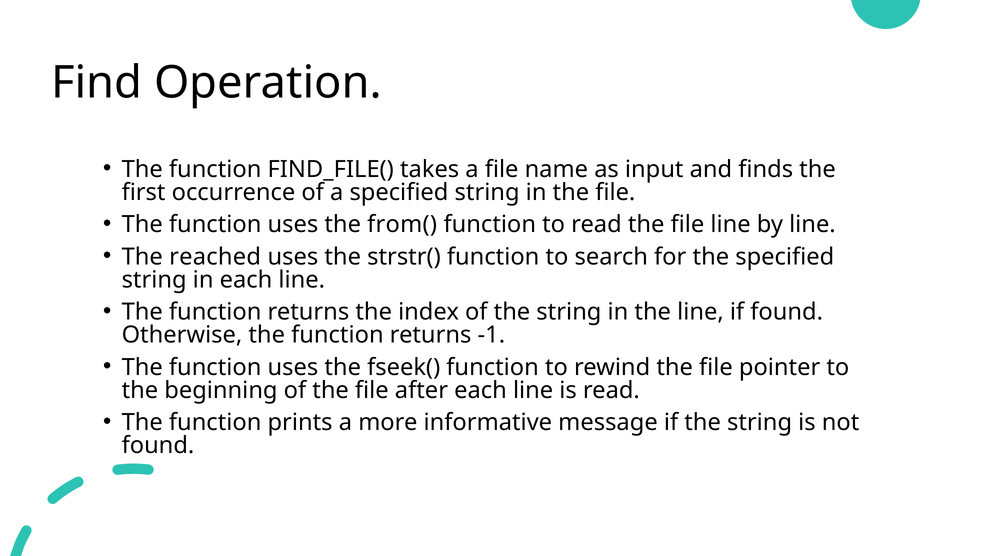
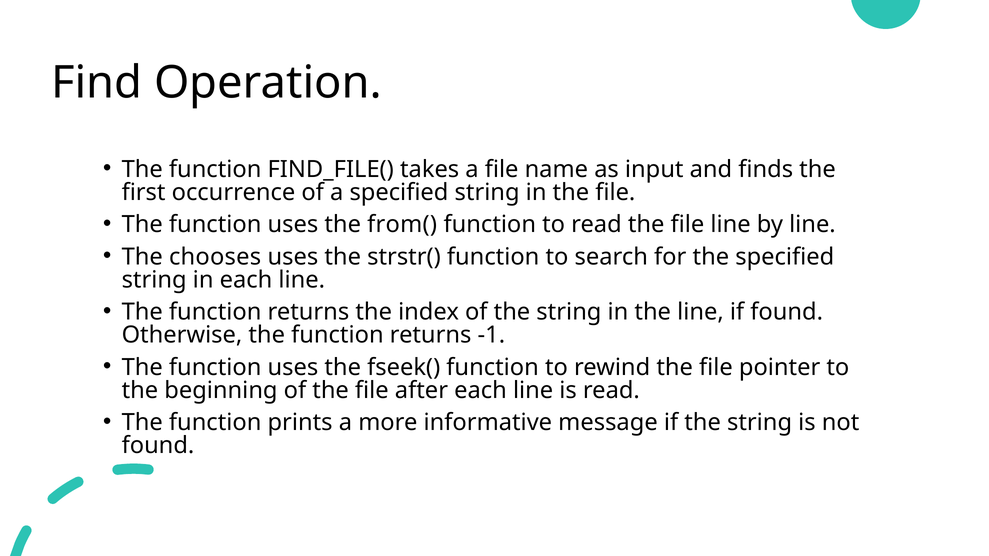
reached: reached -> chooses
